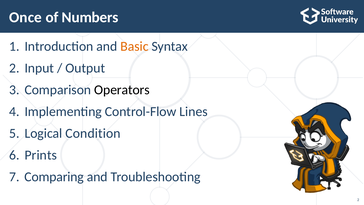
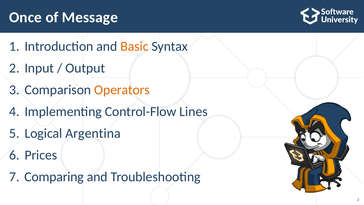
Numbers: Numbers -> Message
Operators colour: black -> orange
Condition: Condition -> Argentina
Prints: Prints -> Prices
